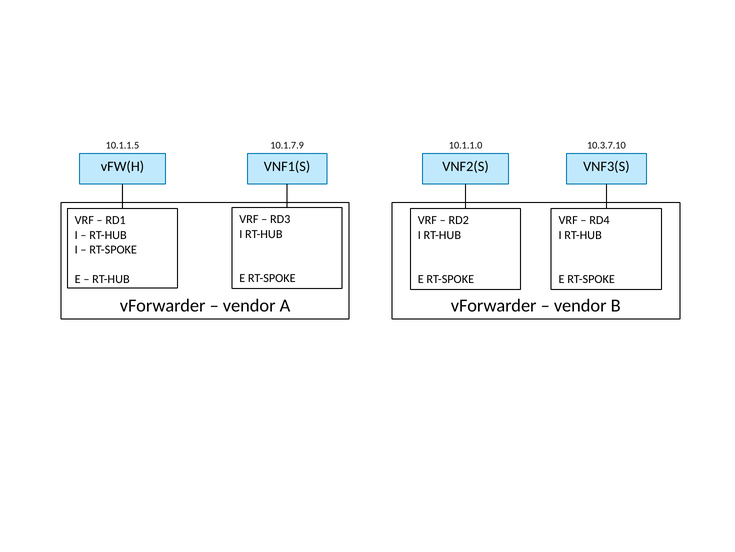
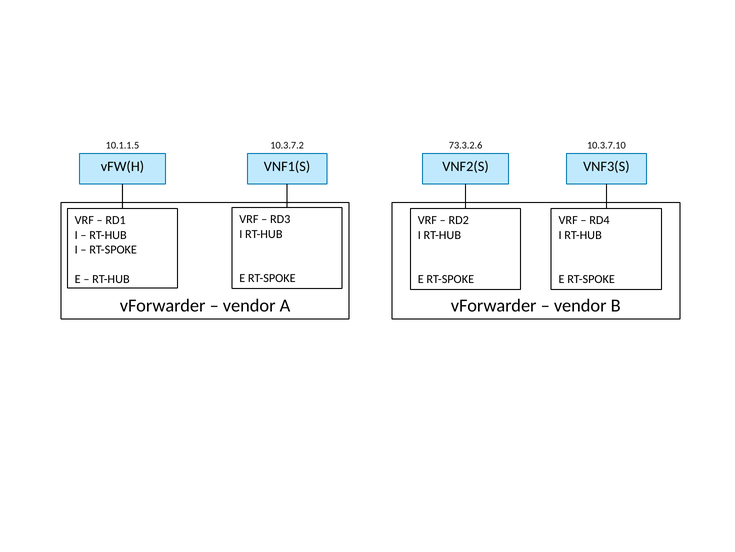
10.1.7.9: 10.1.7.9 -> 10.3.7.2
10.1.1.0: 10.1.1.0 -> 73.3.2.6
